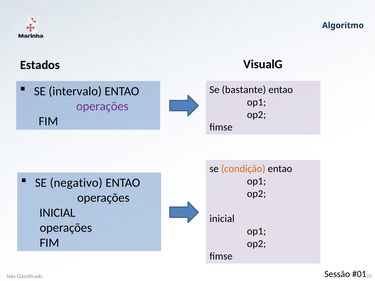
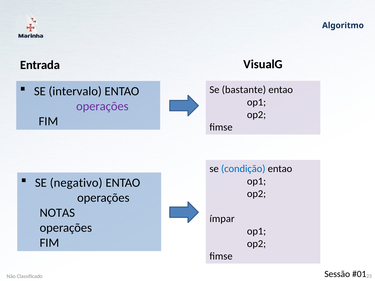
Estados: Estados -> Entrada
condição colour: orange -> blue
INICIAL at (57, 213): INICIAL -> NOTAS
inicial at (222, 219): inicial -> ímpar
